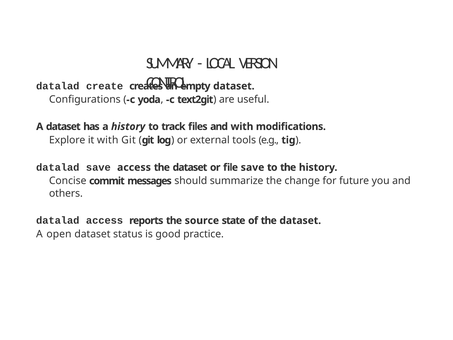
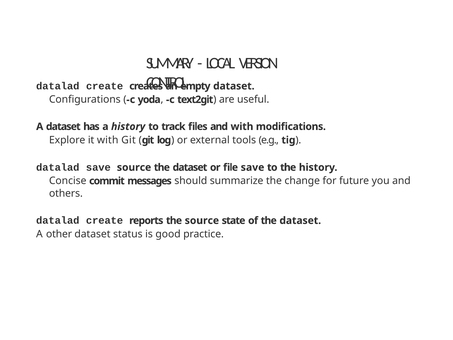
save access: access -> source
access at (105, 220): access -> create
open: open -> other
